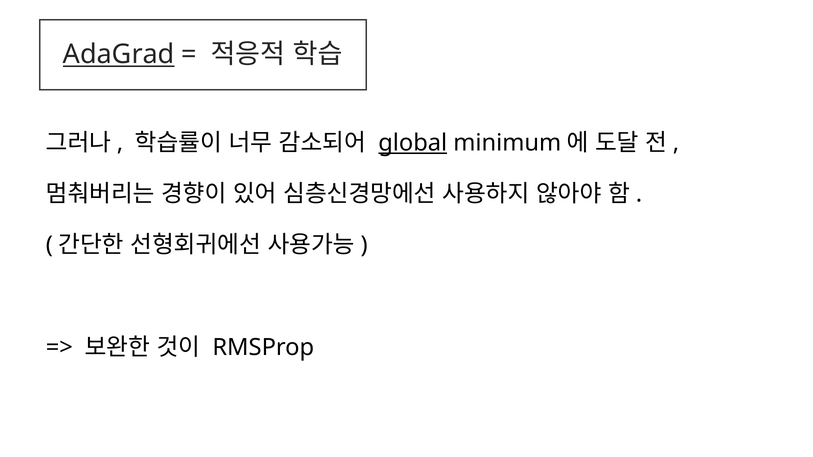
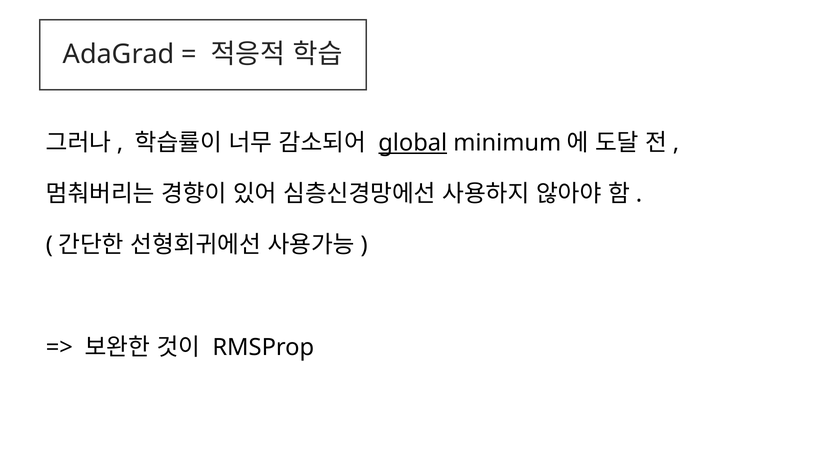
AdaGrad underline: present -> none
